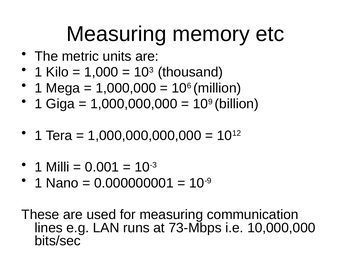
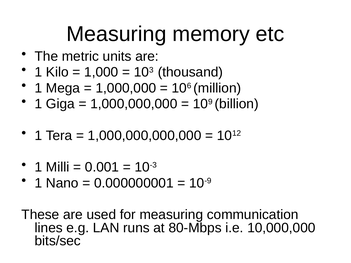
73-Mbps: 73-Mbps -> 80-Mbps
